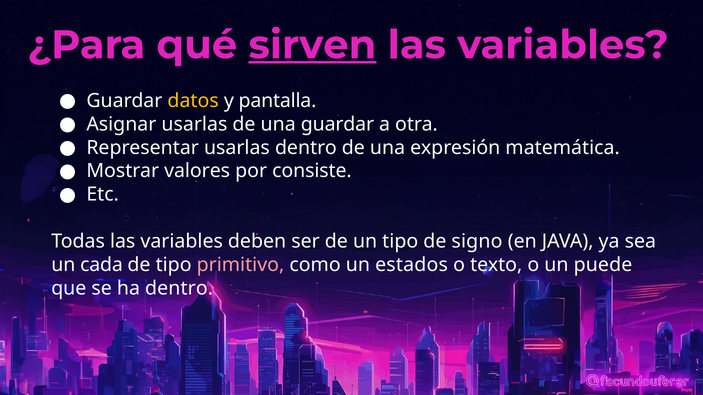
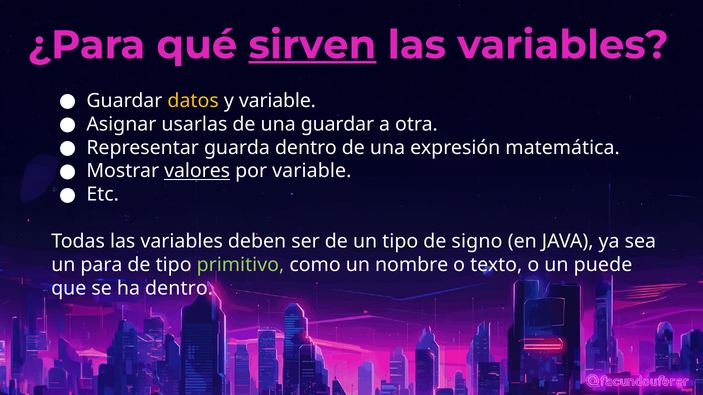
y pantalla: pantalla -> variable
Representar usarlas: usarlas -> guarda
valores underline: none -> present
por consiste: consiste -> variable
cada: cada -> para
primitivo colour: pink -> light green
estados: estados -> nombre
